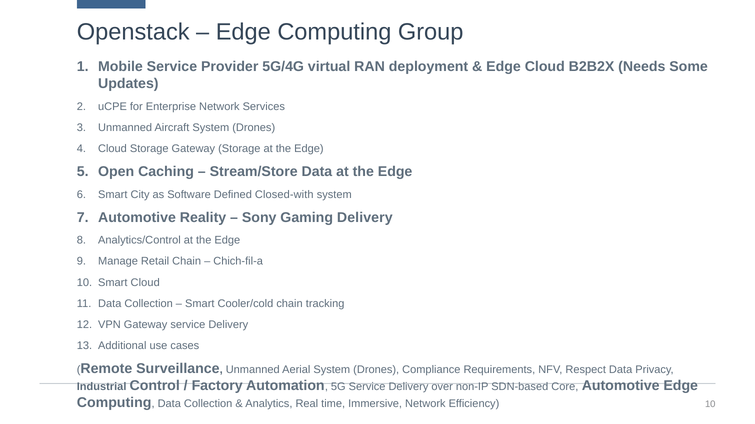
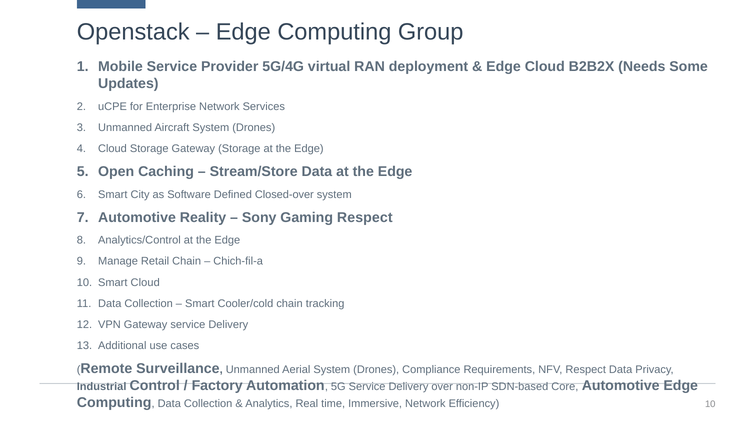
Closed-with: Closed-with -> Closed-over
Gaming Delivery: Delivery -> Respect
